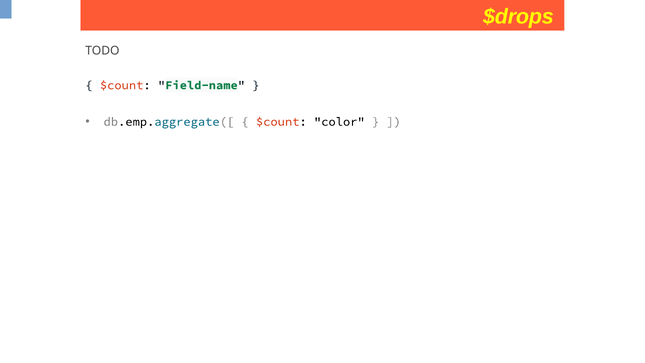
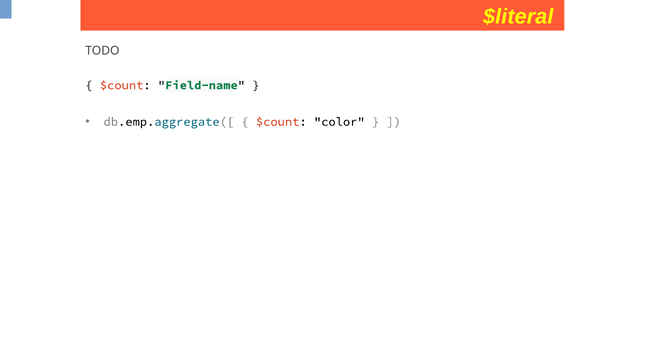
$drops: $drops -> $literal
